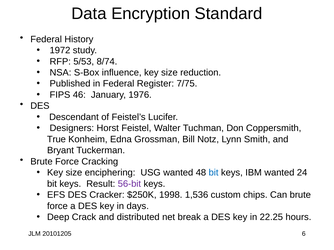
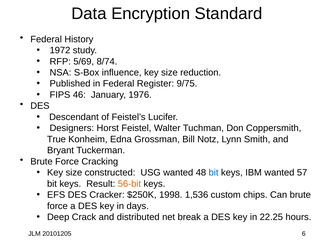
5/53: 5/53 -> 5/69
7/75: 7/75 -> 9/75
enciphering: enciphering -> constructed
24: 24 -> 57
56-bit colour: purple -> orange
